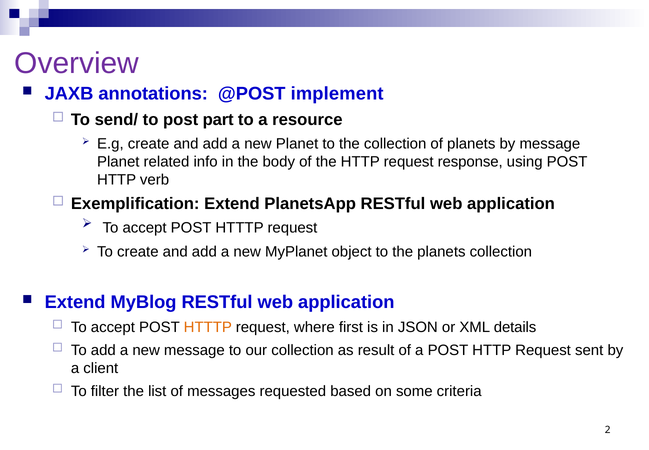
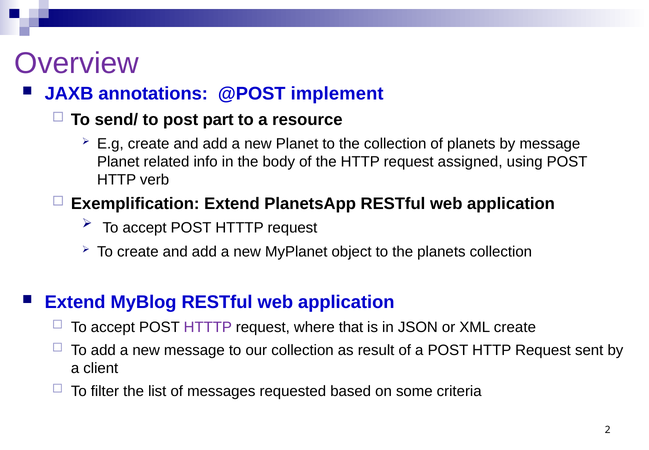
response: response -> assigned
HTTTP at (208, 327) colour: orange -> purple
first: first -> that
XML details: details -> create
